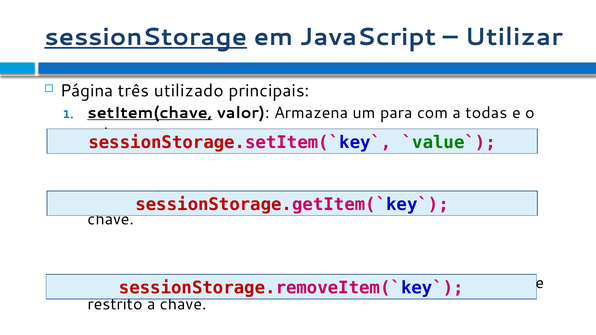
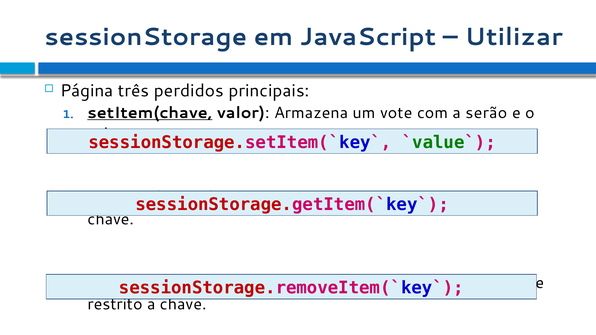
sessionStorage at (146, 37) underline: present -> none
utilizado: utilizado -> perdidos
para: para -> vote
todas: todas -> serão
